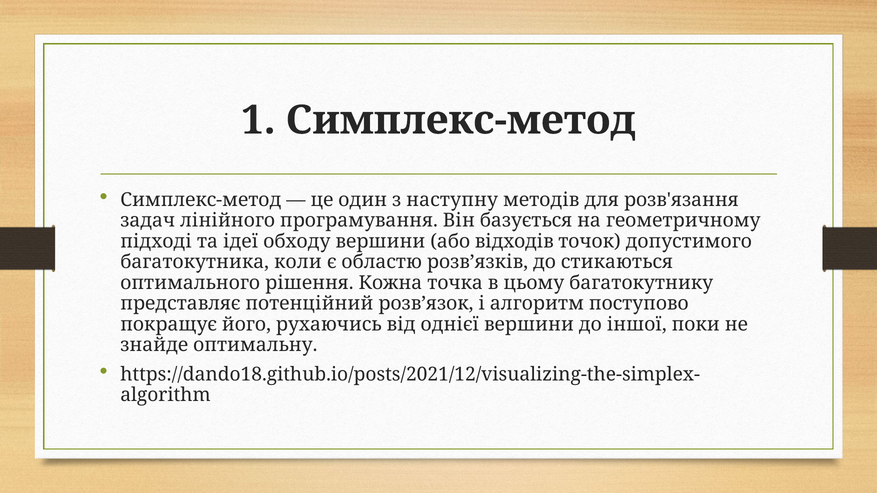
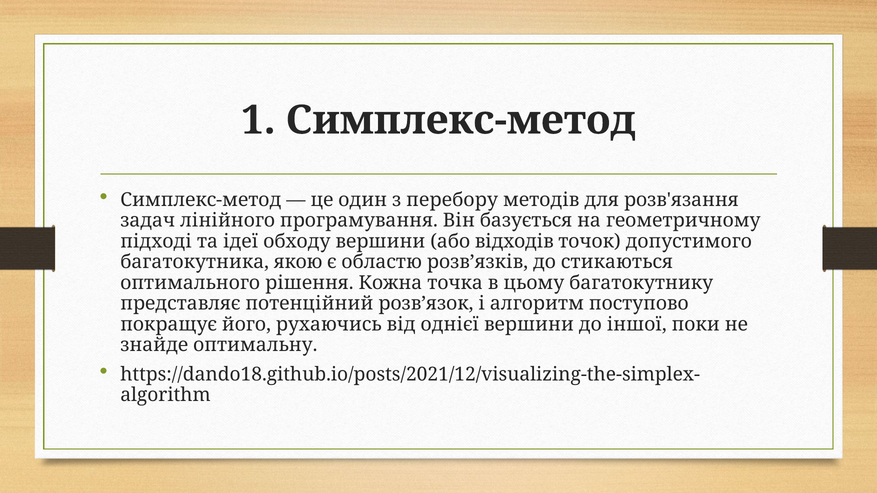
наступну: наступну -> перебору
коли: коли -> якою
